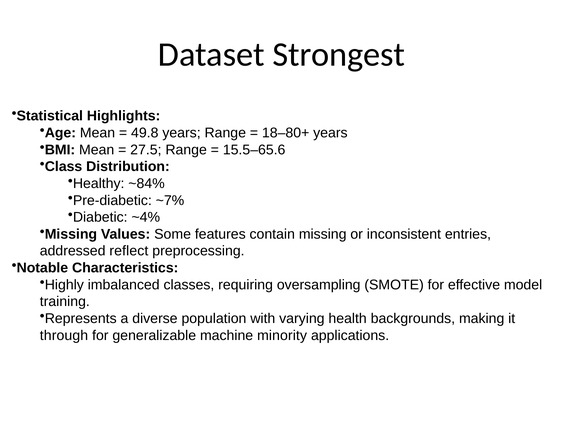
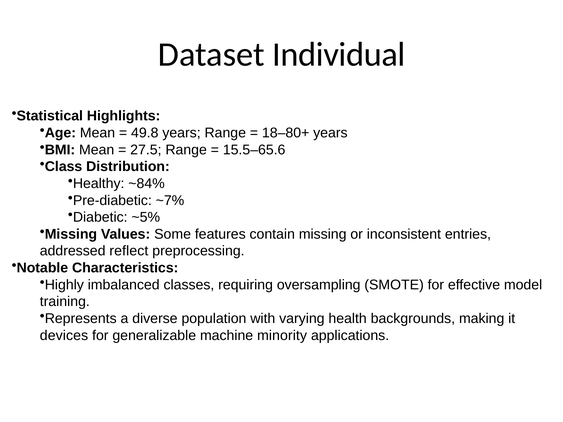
Strongest: Strongest -> Individual
~4%: ~4% -> ~5%
through: through -> devices
